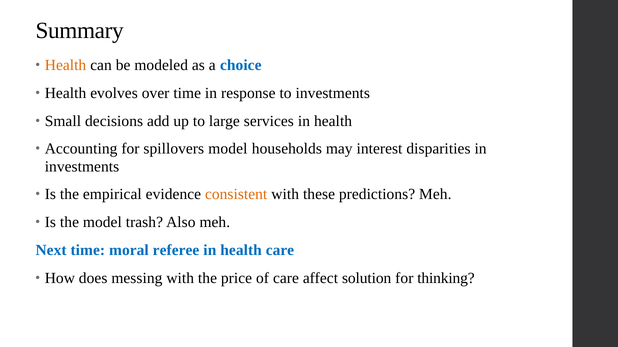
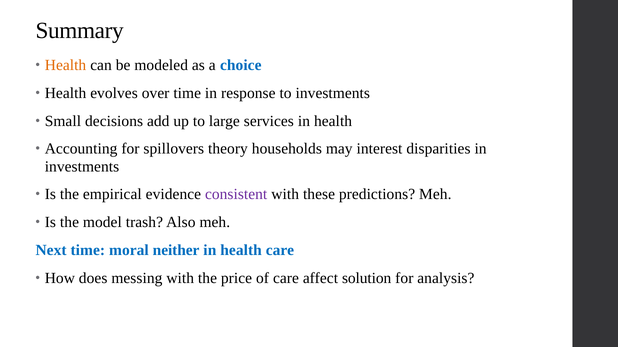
spillovers model: model -> theory
consistent colour: orange -> purple
referee: referee -> neither
thinking: thinking -> analysis
